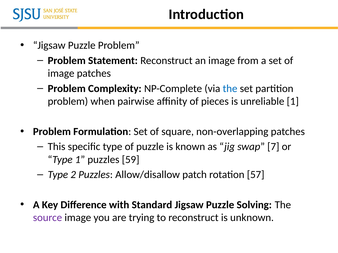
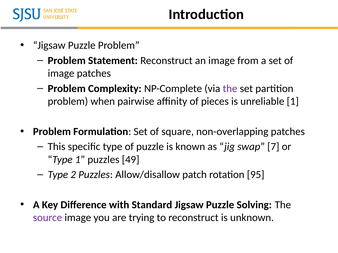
the at (230, 89) colour: blue -> purple
59: 59 -> 49
57: 57 -> 95
